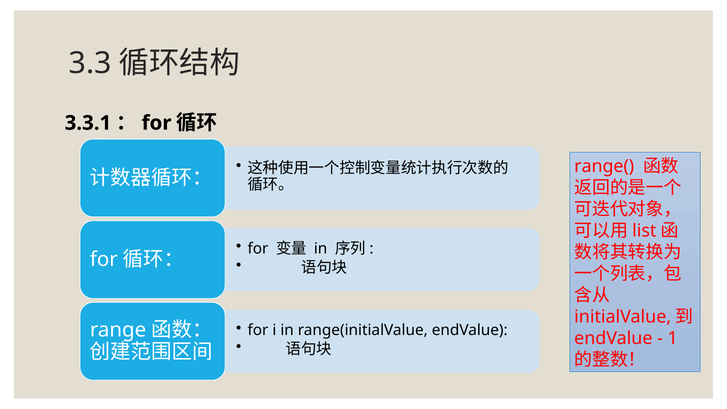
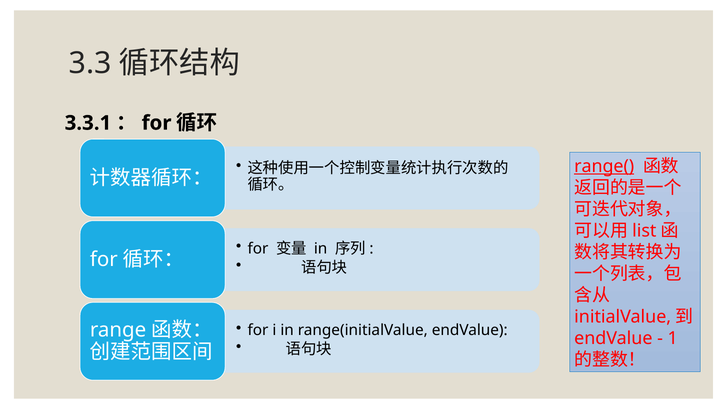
range( underline: none -> present
